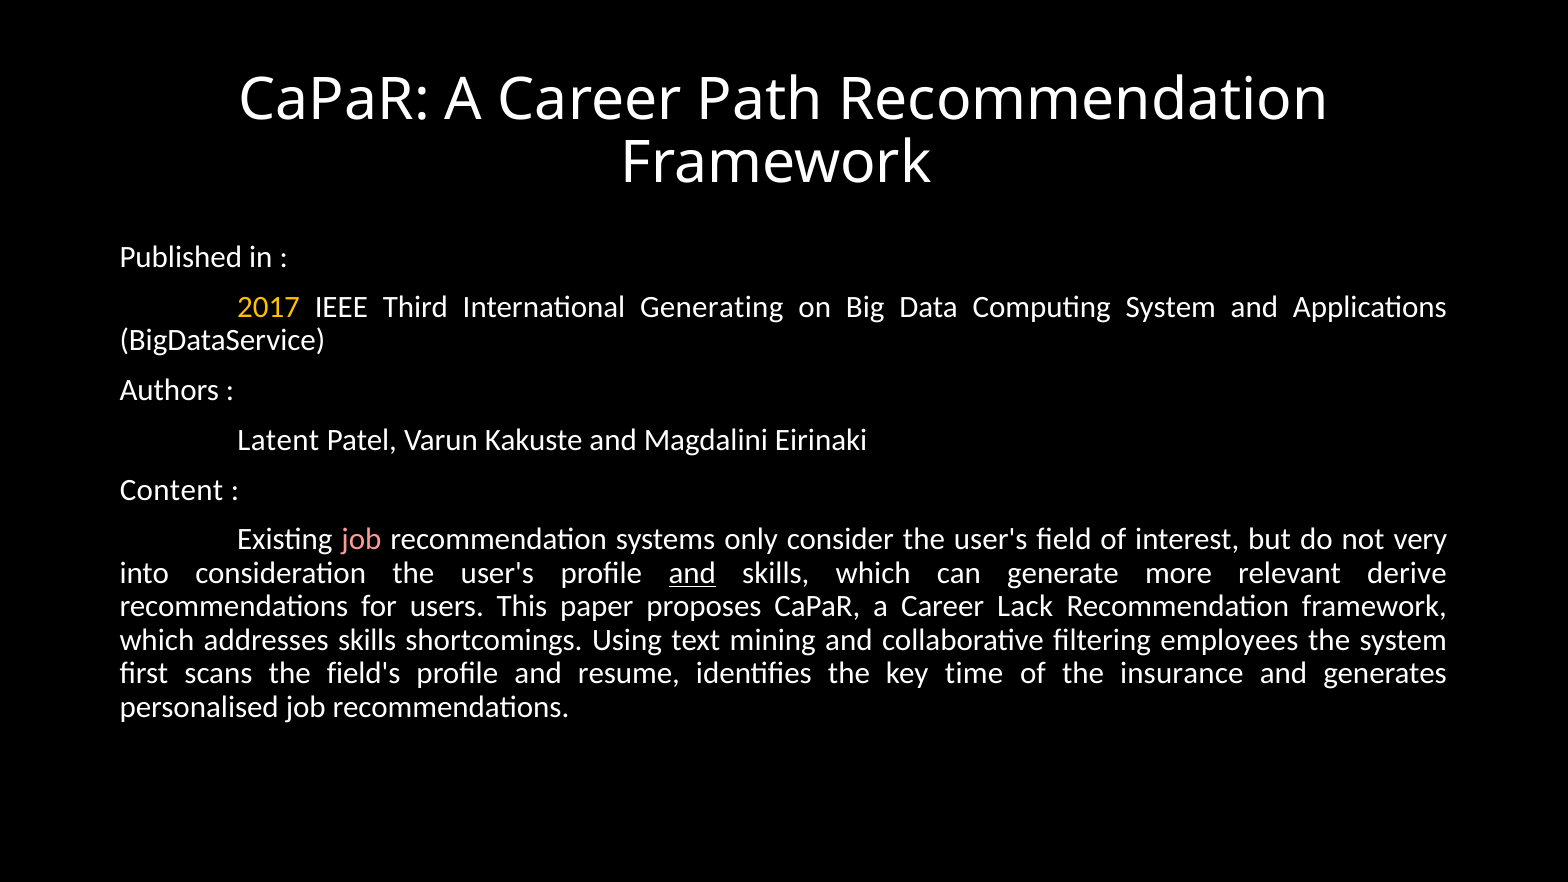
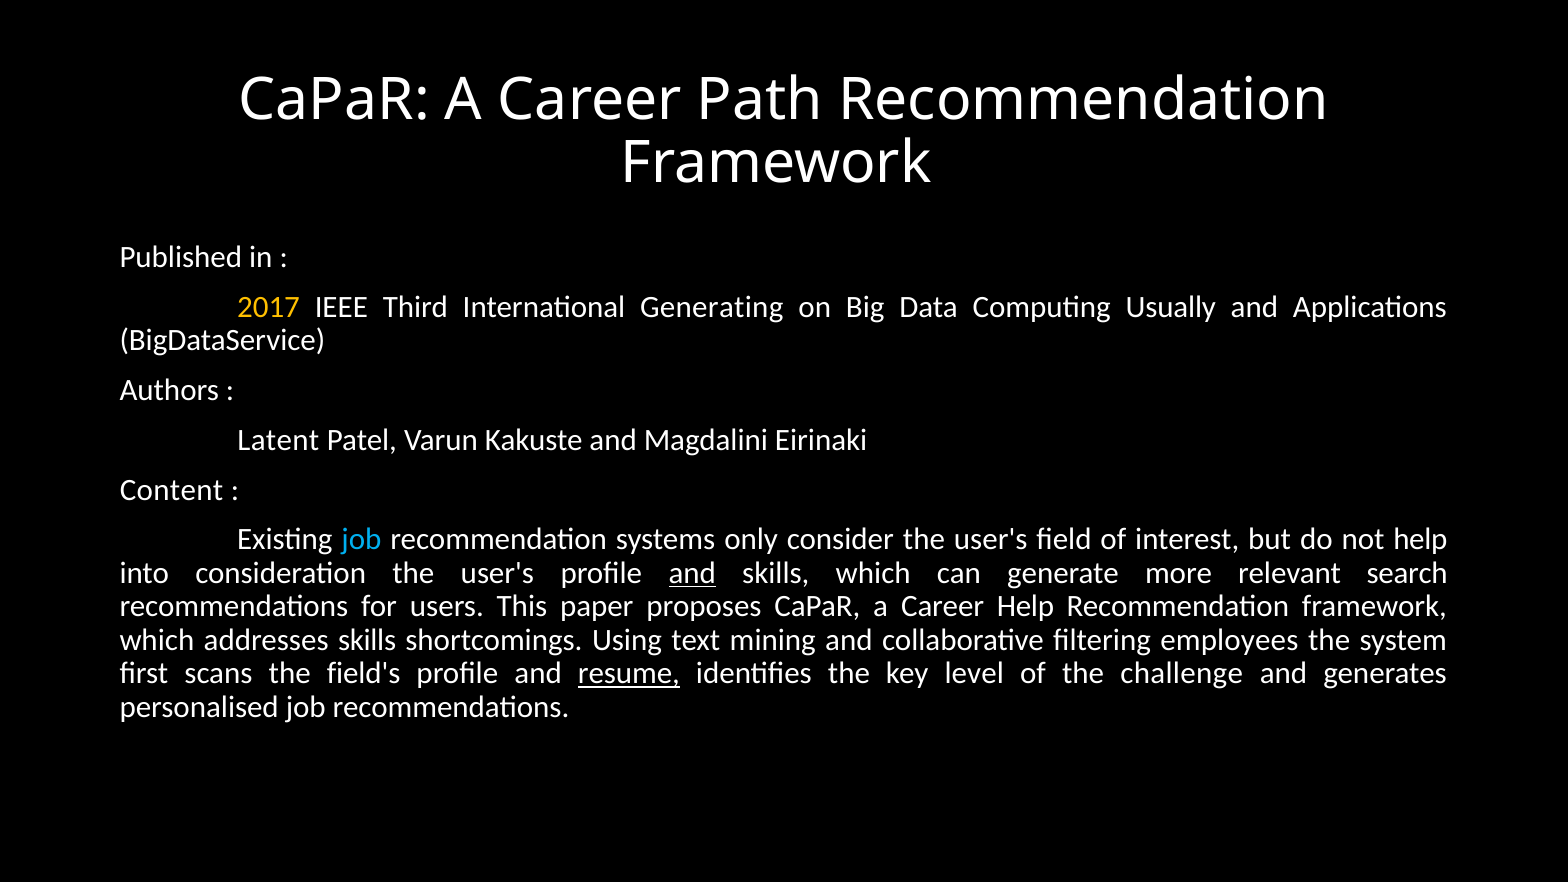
Computing System: System -> Usually
job at (361, 540) colour: pink -> light blue
not very: very -> help
derive: derive -> search
Career Lack: Lack -> Help
resume underline: none -> present
time: time -> level
insurance: insurance -> challenge
